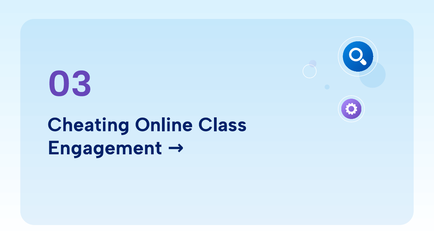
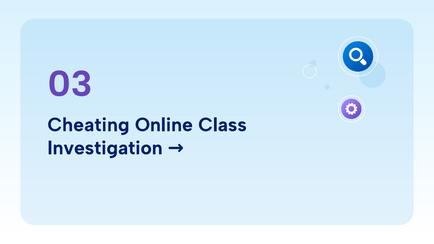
Engagement: Engagement -> Investigation
